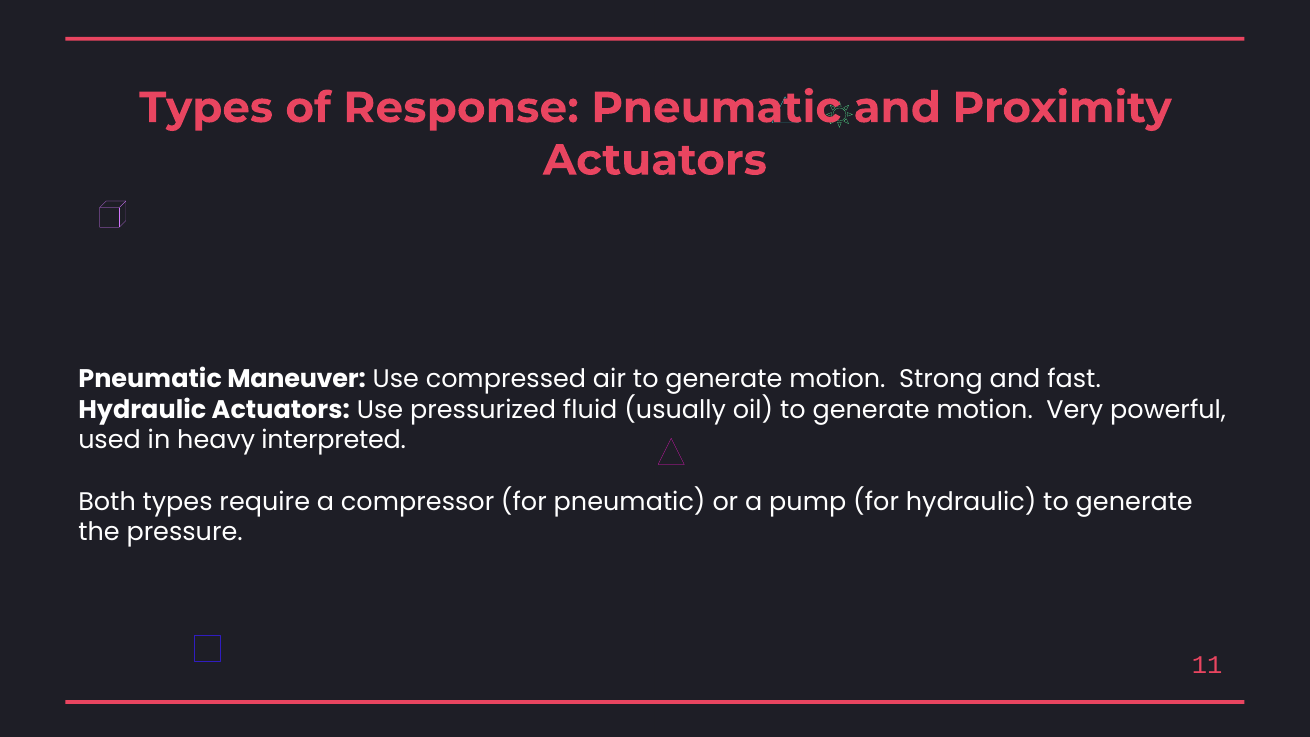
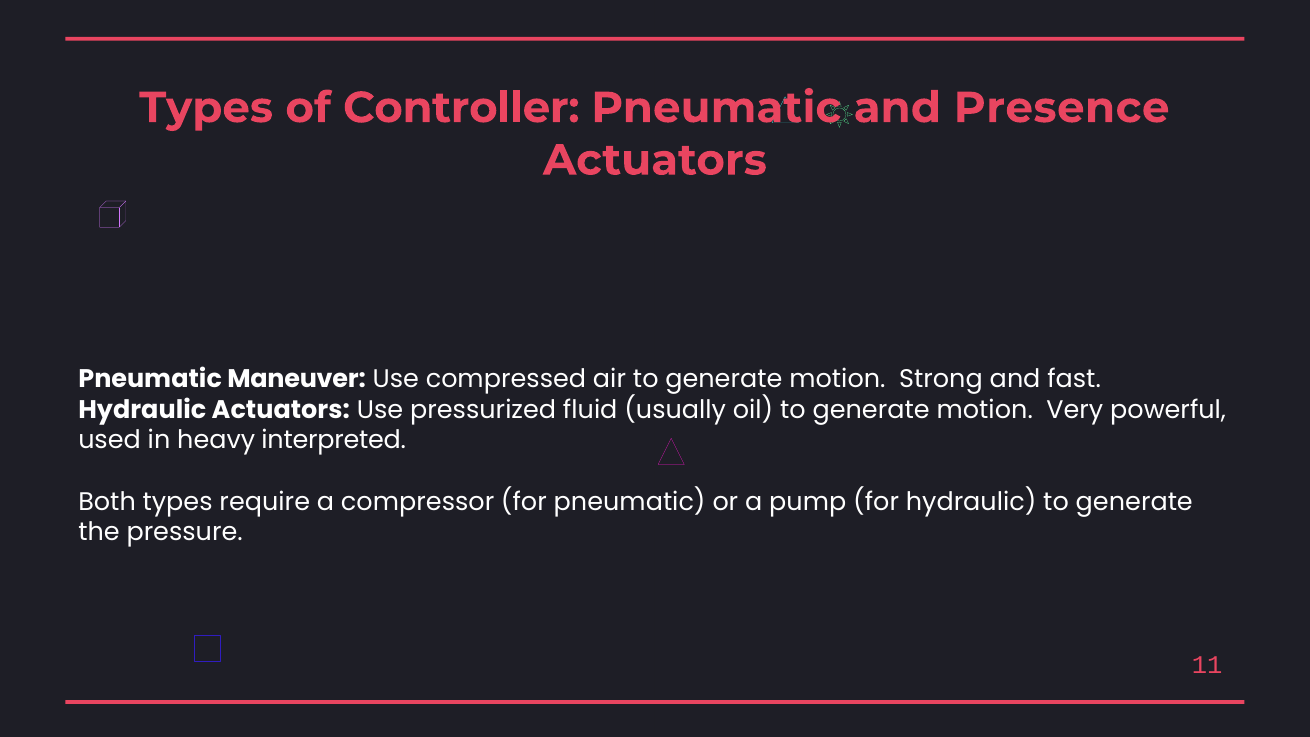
Response: Response -> Controller
Proximity: Proximity -> Presence
